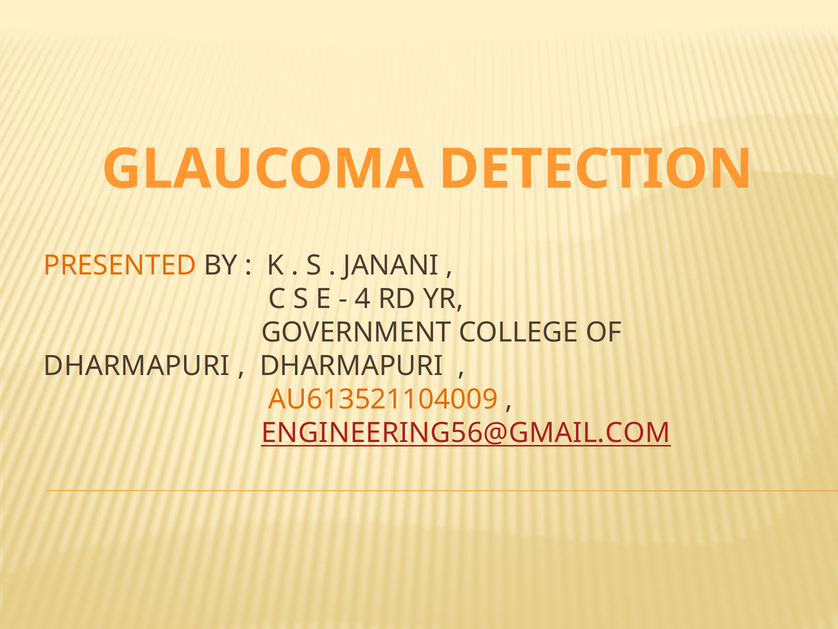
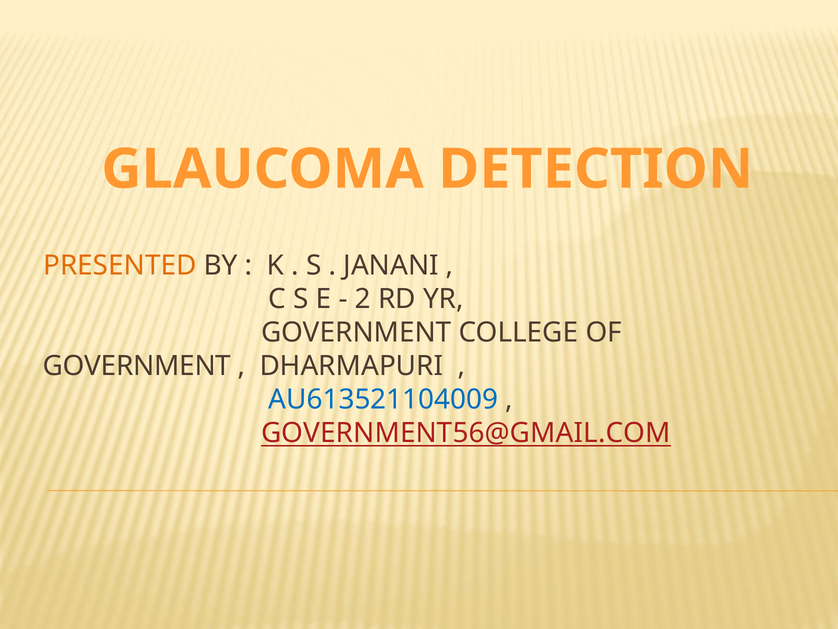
4: 4 -> 2
DHARMAPURI at (137, 366): DHARMAPURI -> GOVERNMENT
AU613521104009 colour: orange -> blue
ENGINEERING56@GMAIL.COM: ENGINEERING56@GMAIL.COM -> GOVERNMENT56@GMAIL.COM
